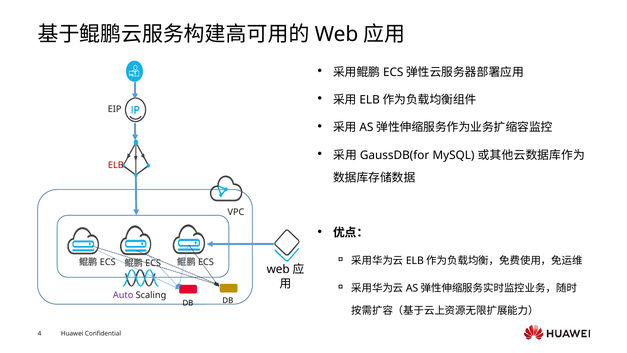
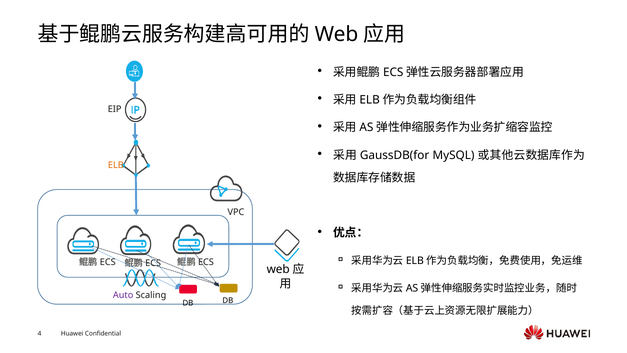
ELB colour: red -> orange
